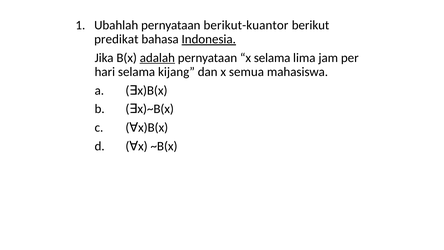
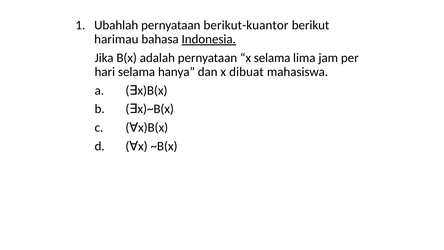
predikat: predikat -> harimau
adalah underline: present -> none
kijang: kijang -> hanya
semua: semua -> dibuat
